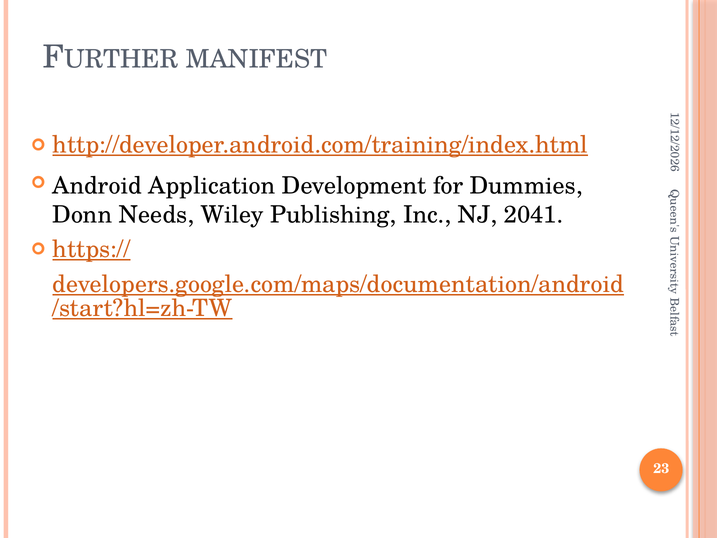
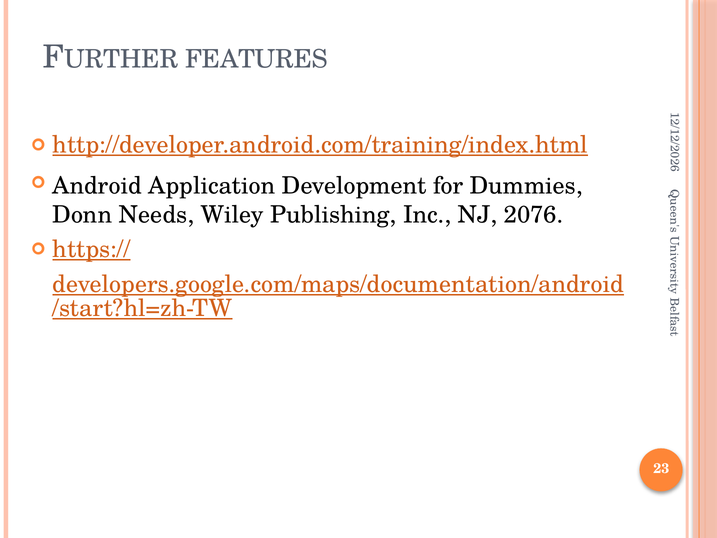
MANIFEST: MANIFEST -> FEATURES
2041: 2041 -> 2076
